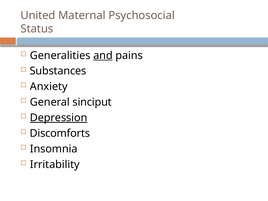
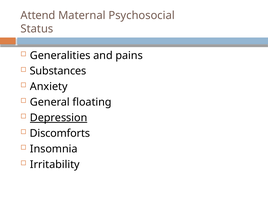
United: United -> Attend
and underline: present -> none
sinciput: sinciput -> floating
